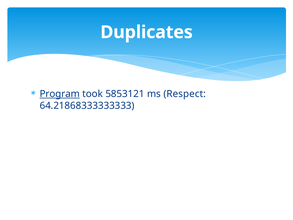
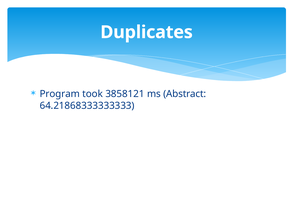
Program underline: present -> none
5853121: 5853121 -> 3858121
Respect: Respect -> Abstract
